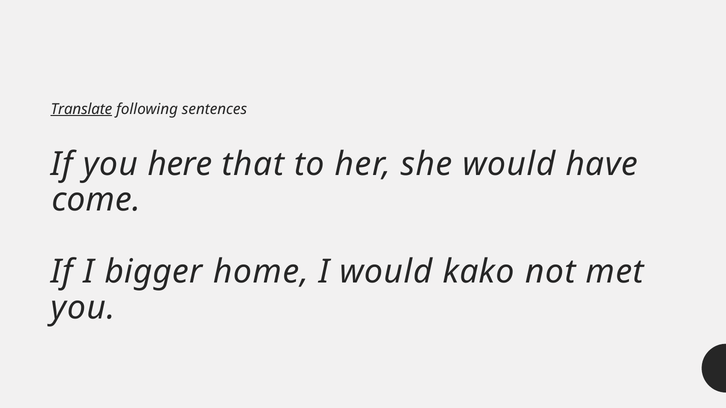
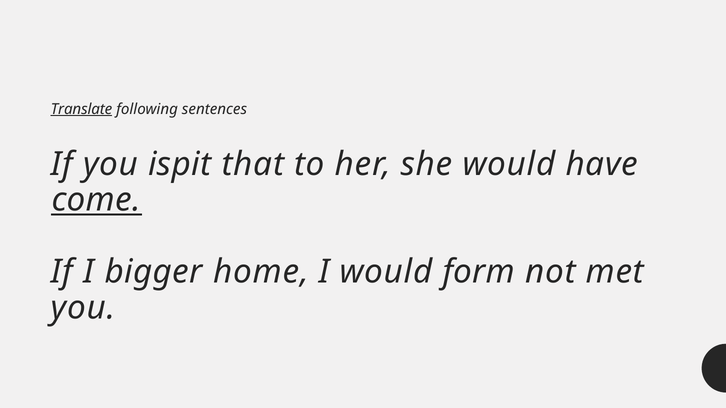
here: here -> ispit
come underline: none -> present
kako: kako -> form
